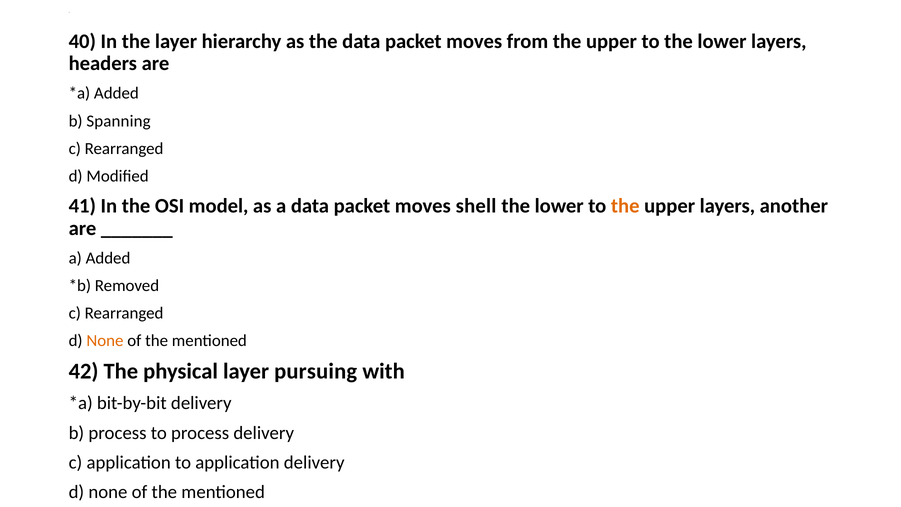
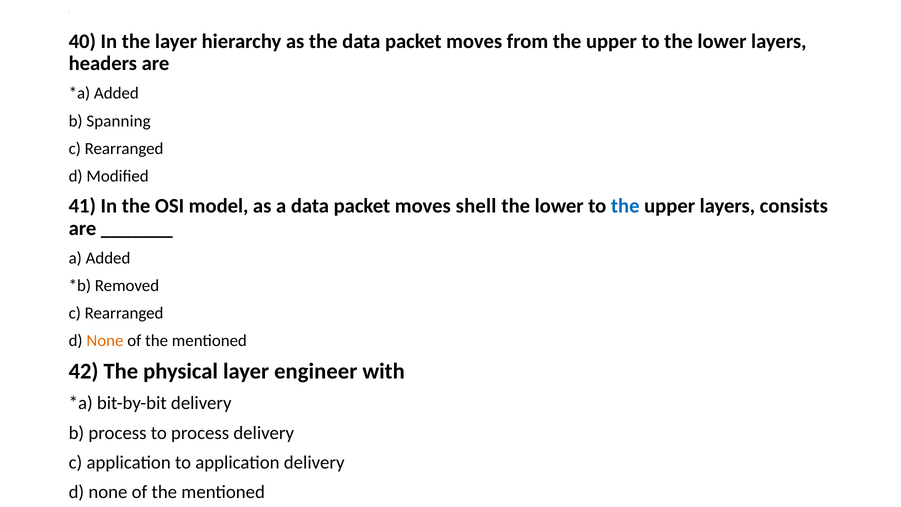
the at (625, 206) colour: orange -> blue
another: another -> consists
pursuing: pursuing -> engineer
